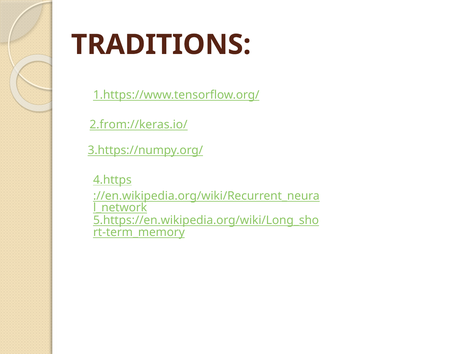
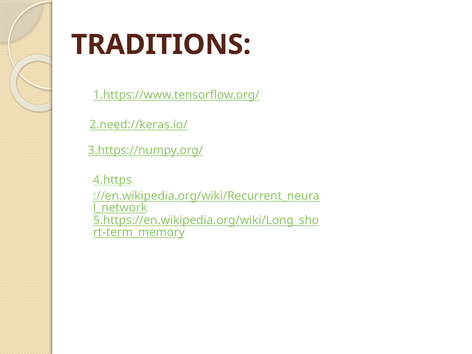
2.from://keras.io/: 2.from://keras.io/ -> 2.need://keras.io/
